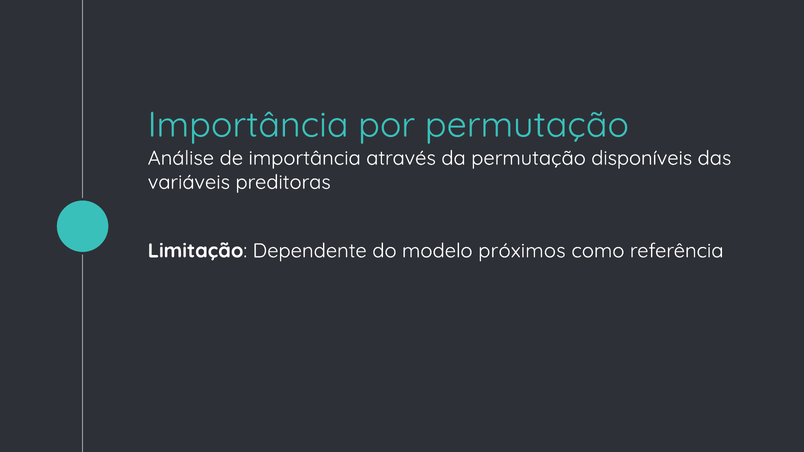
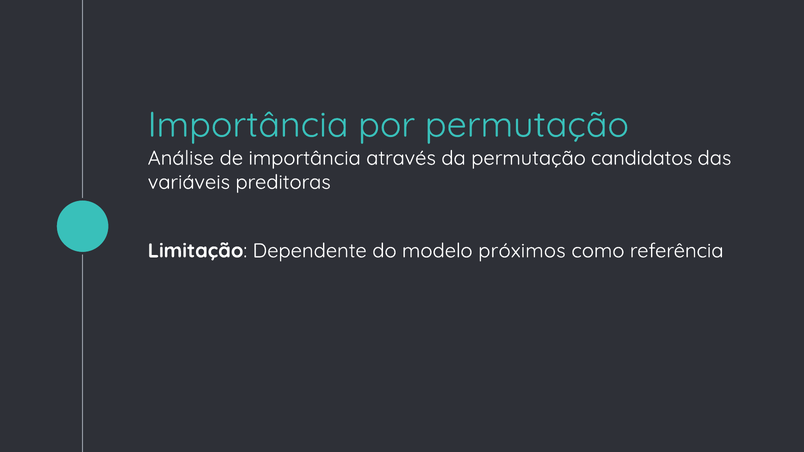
disponíveis: disponíveis -> candidatos
